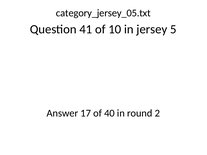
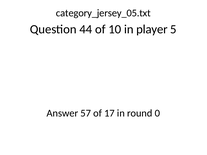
41: 41 -> 44
jersey: jersey -> player
17: 17 -> 57
40: 40 -> 17
2: 2 -> 0
